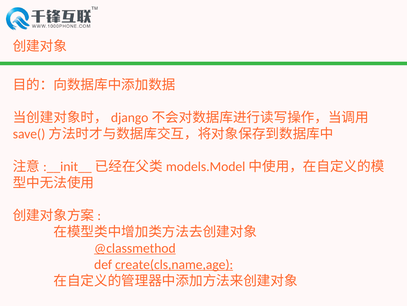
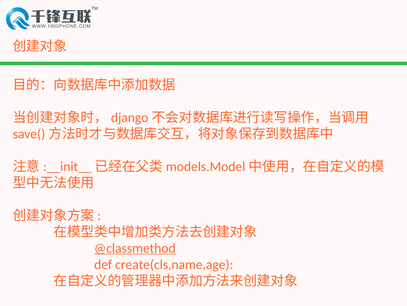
create(cls,name,age underline: present -> none
